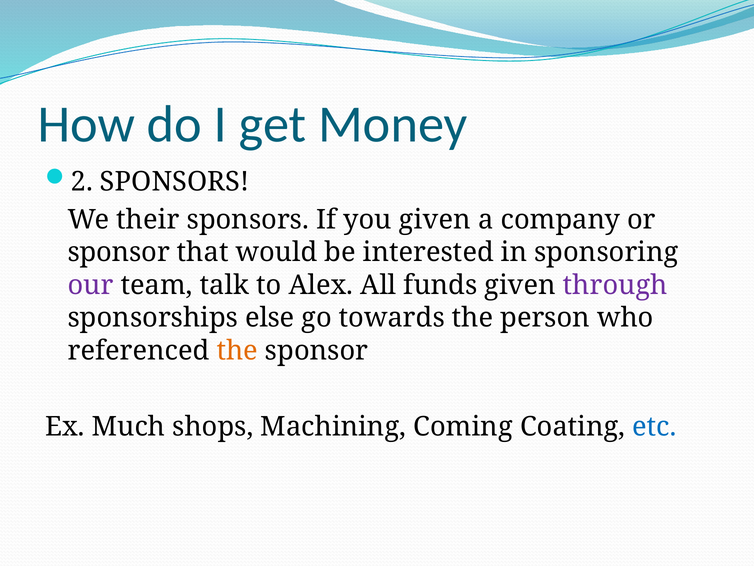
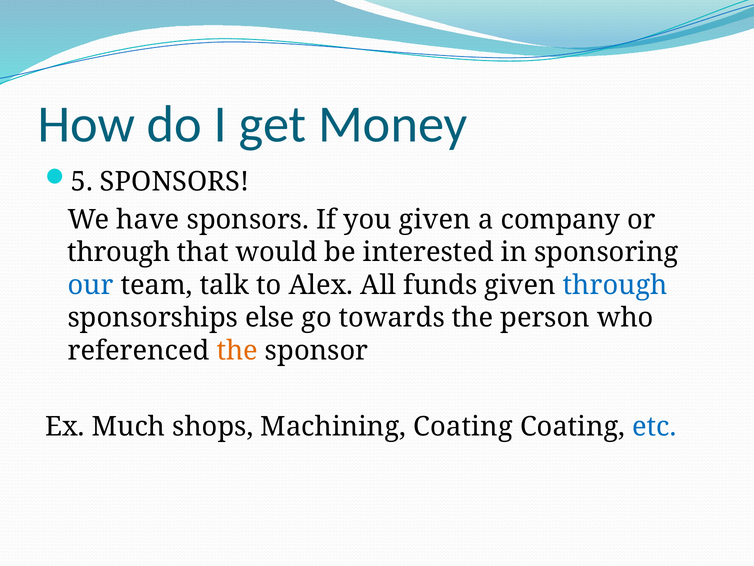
2: 2 -> 5
their: their -> have
sponsor at (119, 252): sponsor -> through
our colour: purple -> blue
through at (615, 285) colour: purple -> blue
Machining Coming: Coming -> Coating
